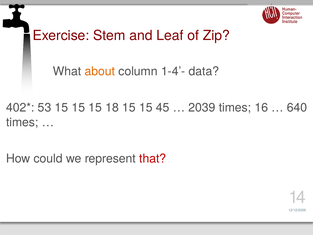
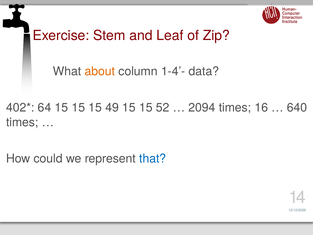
53: 53 -> 64
18: 18 -> 49
45: 45 -> 52
2039: 2039 -> 2094
that colour: red -> blue
